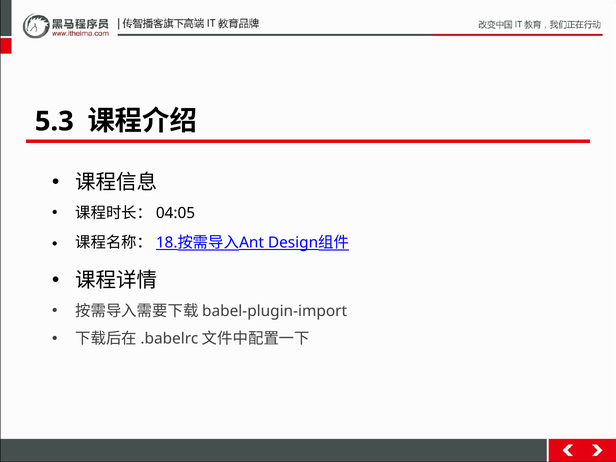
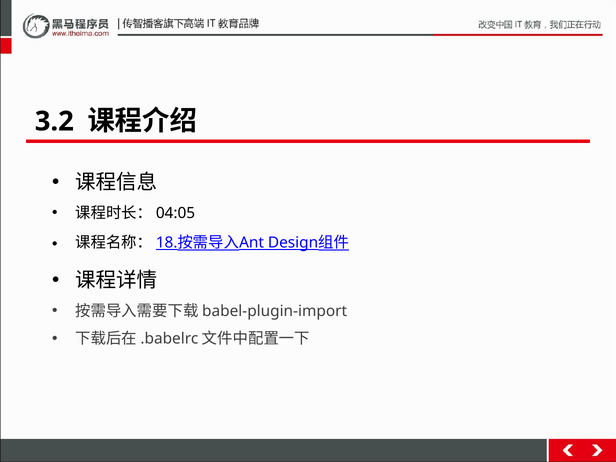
5.3: 5.3 -> 3.2
